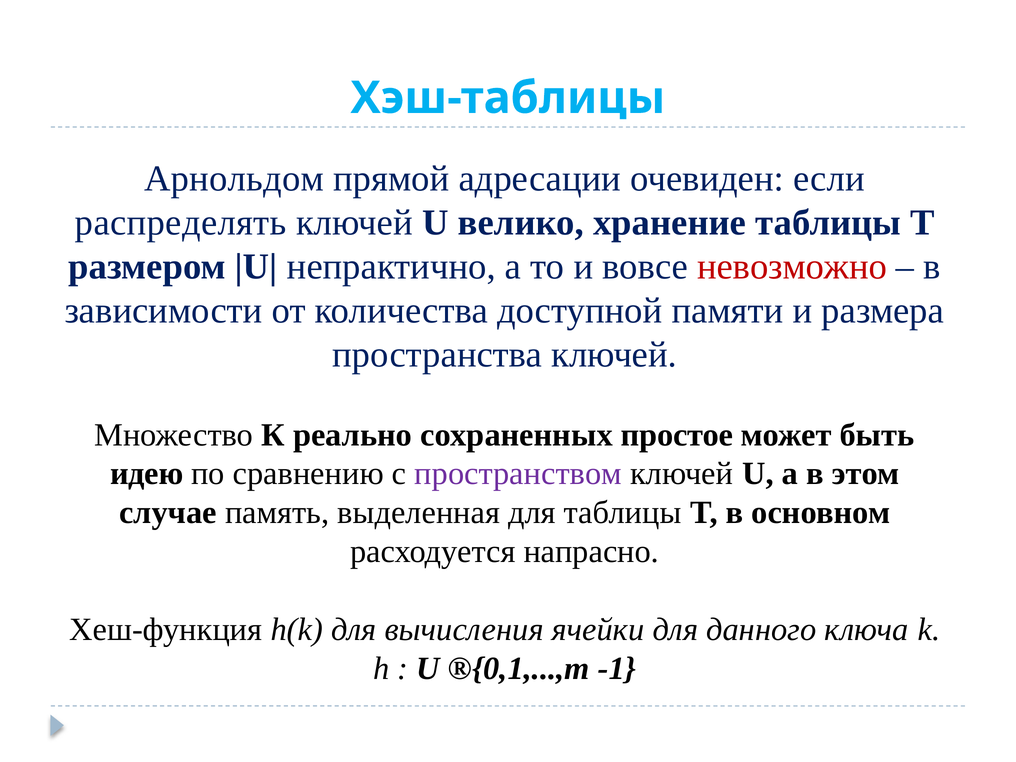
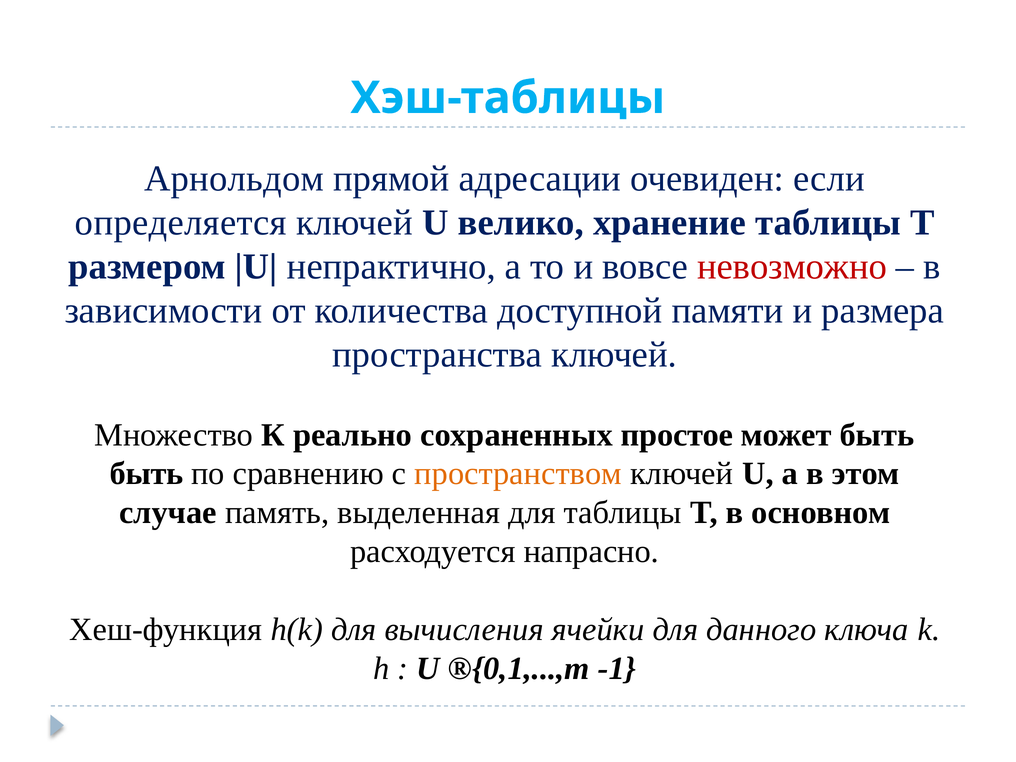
распределять: распределять -> определяется
идею at (147, 474): идею -> быть
пространством colour: purple -> orange
